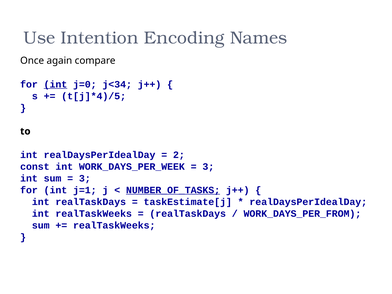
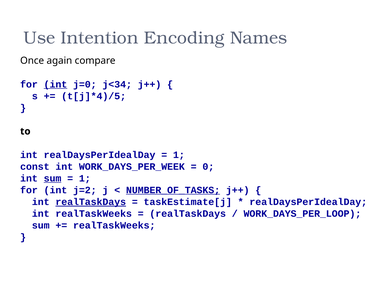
2 at (179, 155): 2 -> 1
3 at (208, 167): 3 -> 0
sum at (53, 178) underline: none -> present
3 at (85, 178): 3 -> 1
j=1: j=1 -> j=2
realTaskDays at (91, 202) underline: none -> present
WORK_DAYS_PER_FROM: WORK_DAYS_PER_FROM -> WORK_DAYS_PER_LOOP
